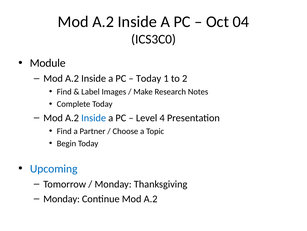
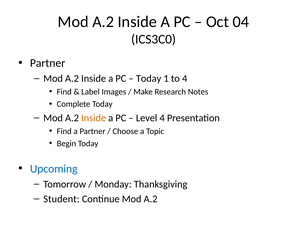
Module at (48, 63): Module -> Partner
to 2: 2 -> 4
Inside at (94, 118) colour: blue -> orange
Monday at (62, 198): Monday -> Student
